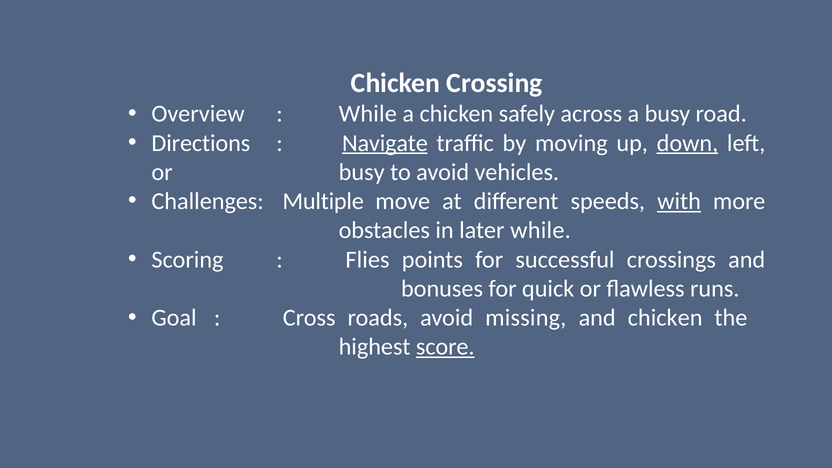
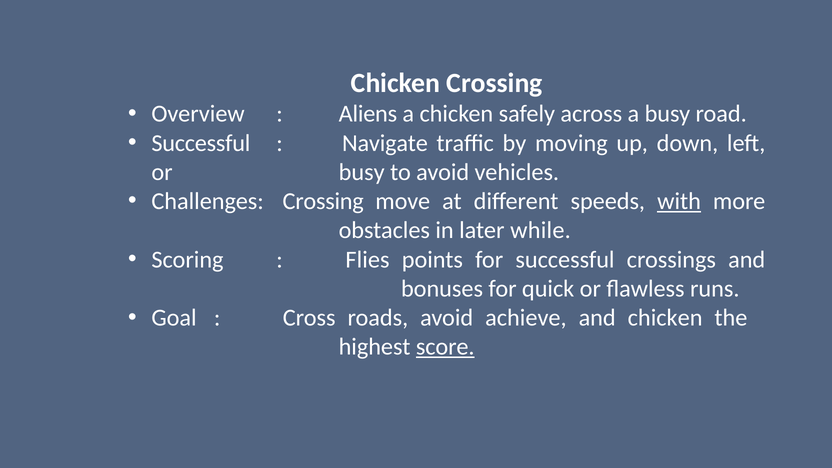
While at (368, 114): While -> Aliens
Directions at (201, 143): Directions -> Successful
Navigate underline: present -> none
down underline: present -> none
Challenges Multiple: Multiple -> Crossing
missing: missing -> achieve
